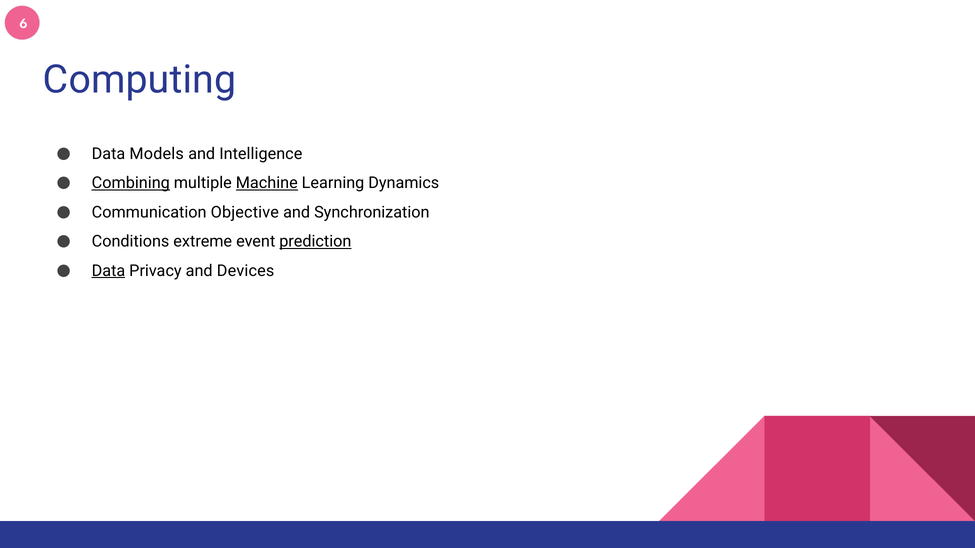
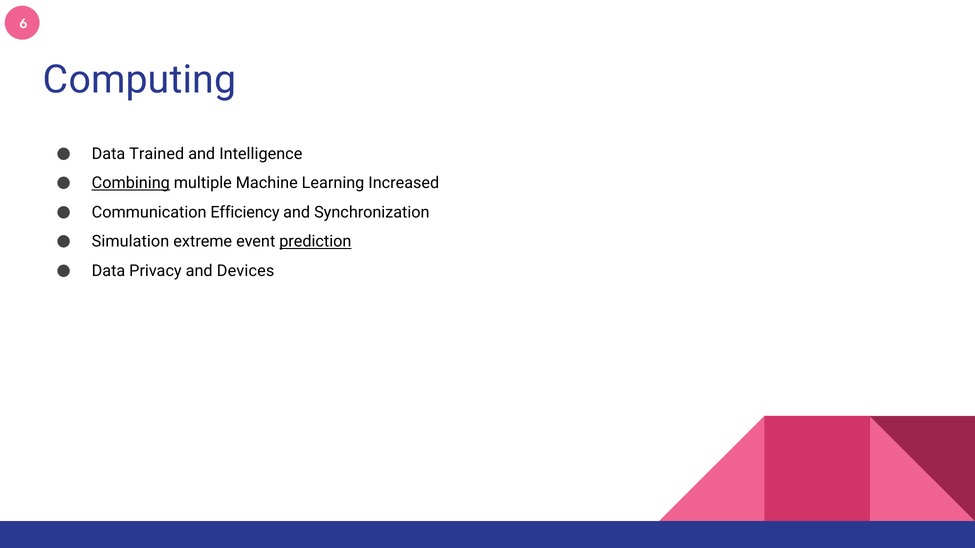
Models: Models -> Trained
Machine underline: present -> none
Dynamics: Dynamics -> Increased
Objective: Objective -> Efficiency
Conditions: Conditions -> Simulation
Data at (108, 271) underline: present -> none
